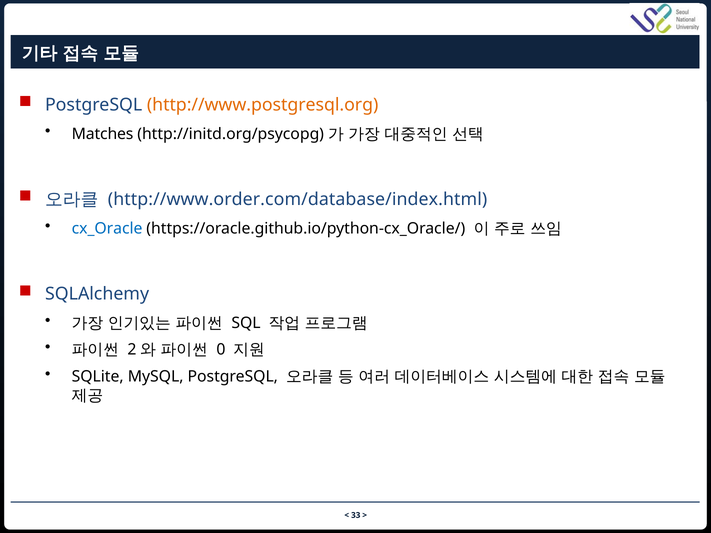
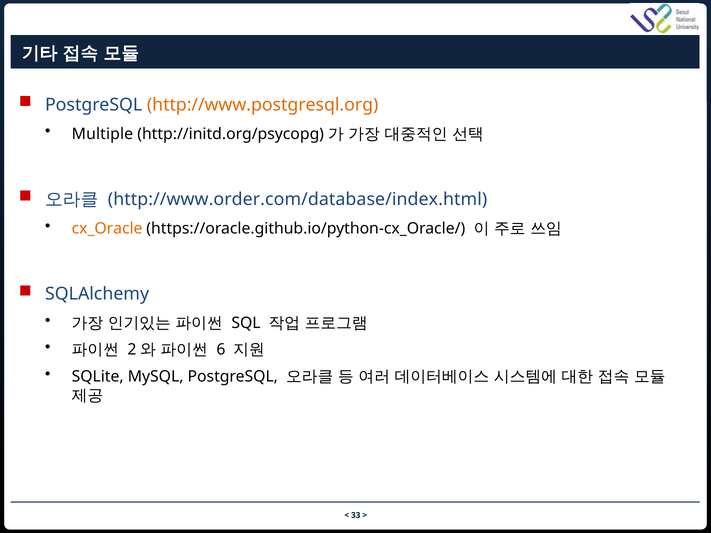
Matches: Matches -> Multiple
cx_Oracle colour: blue -> orange
0: 0 -> 6
